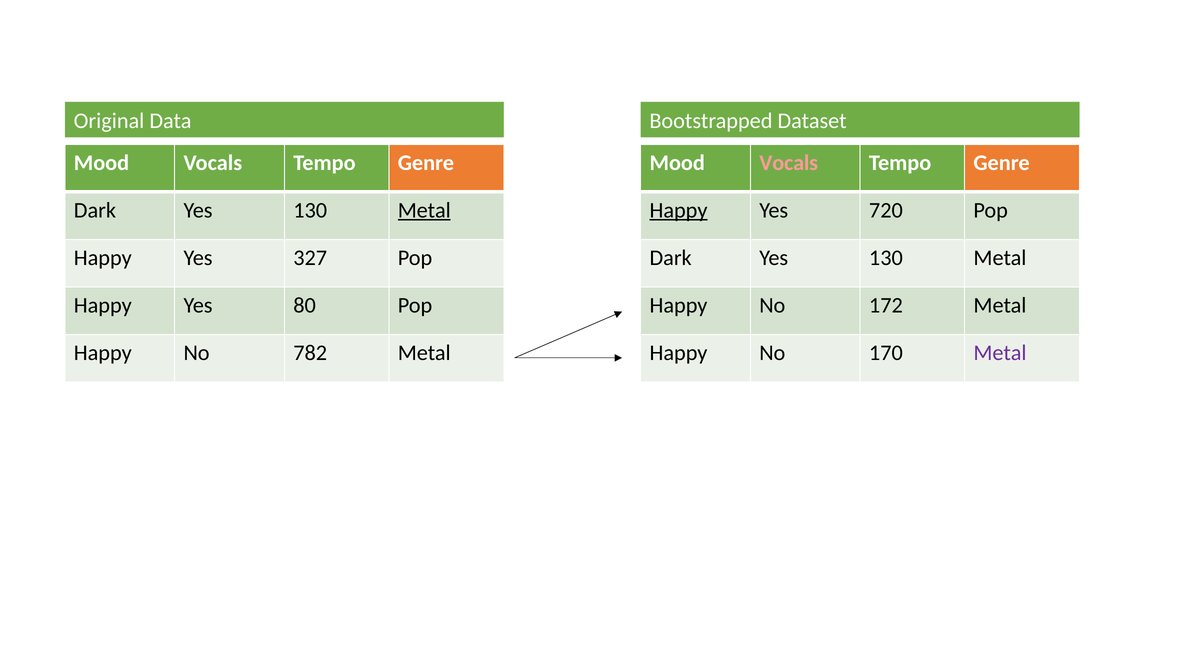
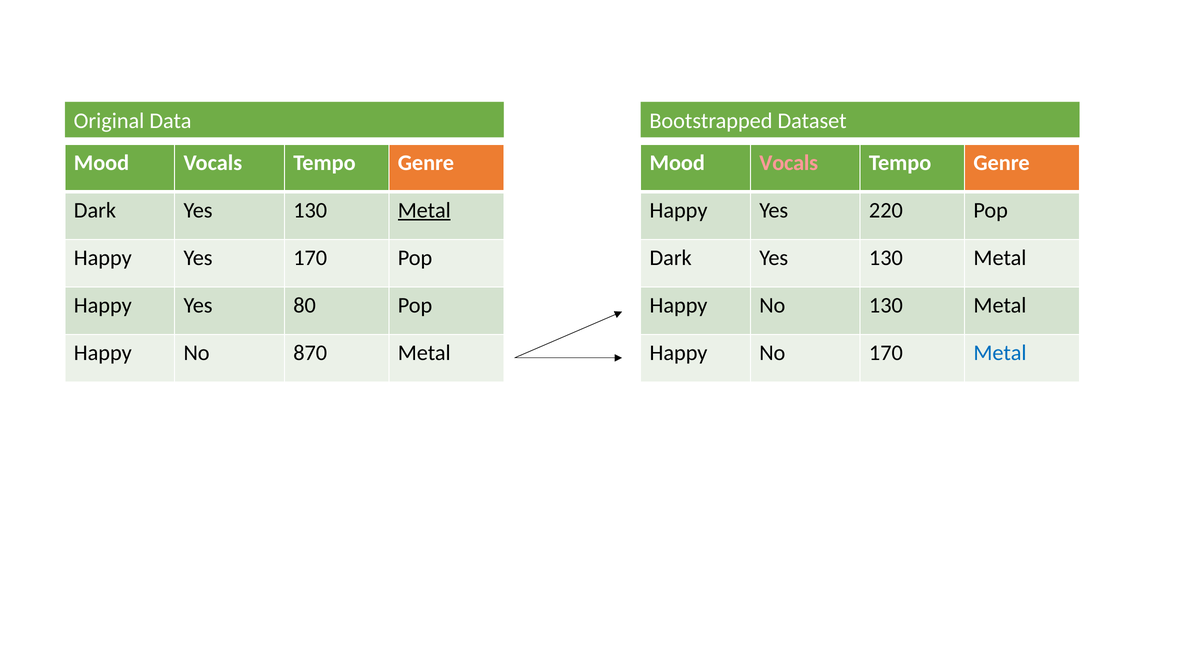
Happy at (679, 210) underline: present -> none
720: 720 -> 220
Yes 327: 327 -> 170
No 172: 172 -> 130
782: 782 -> 870
Metal at (1000, 353) colour: purple -> blue
